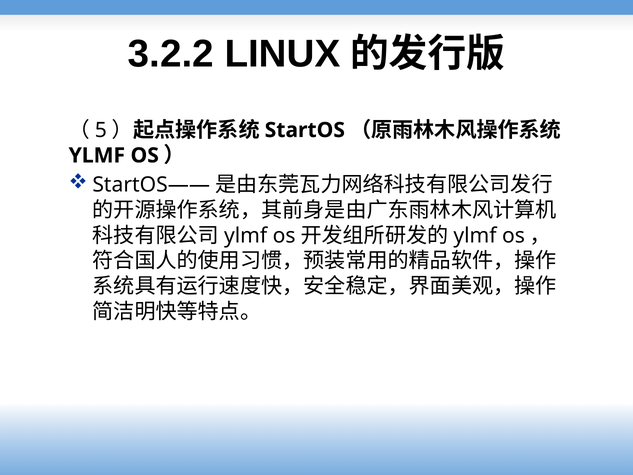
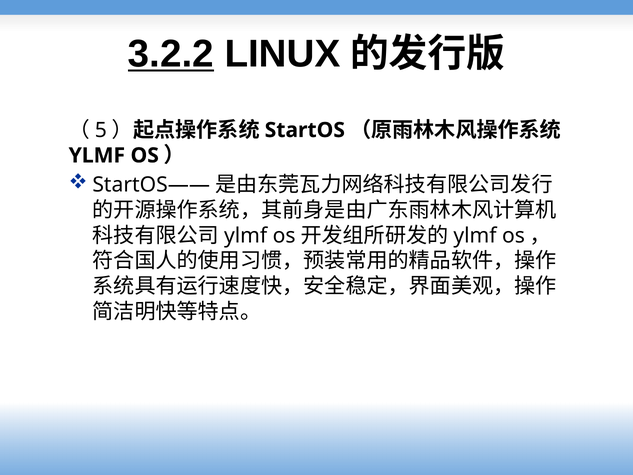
3.2.2 underline: none -> present
